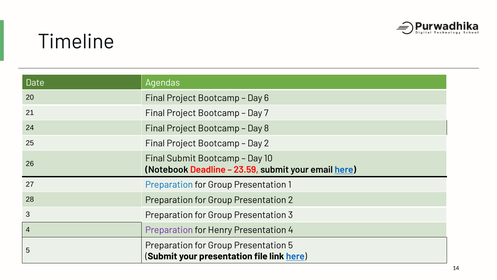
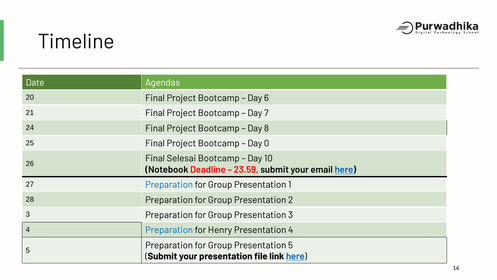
Day 2: 2 -> 0
Final Submit: Submit -> Selesai
Preparation at (169, 230) colour: purple -> blue
